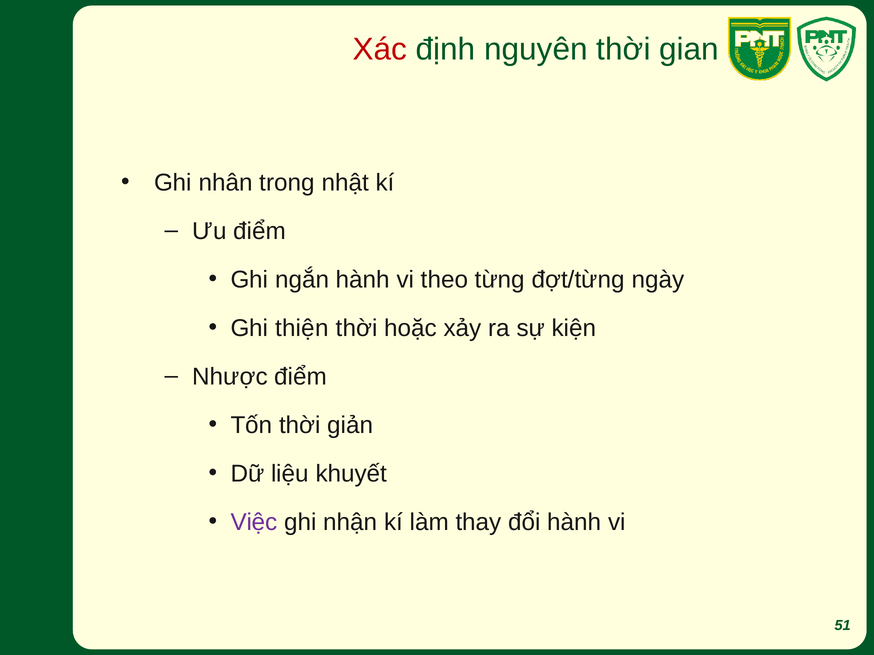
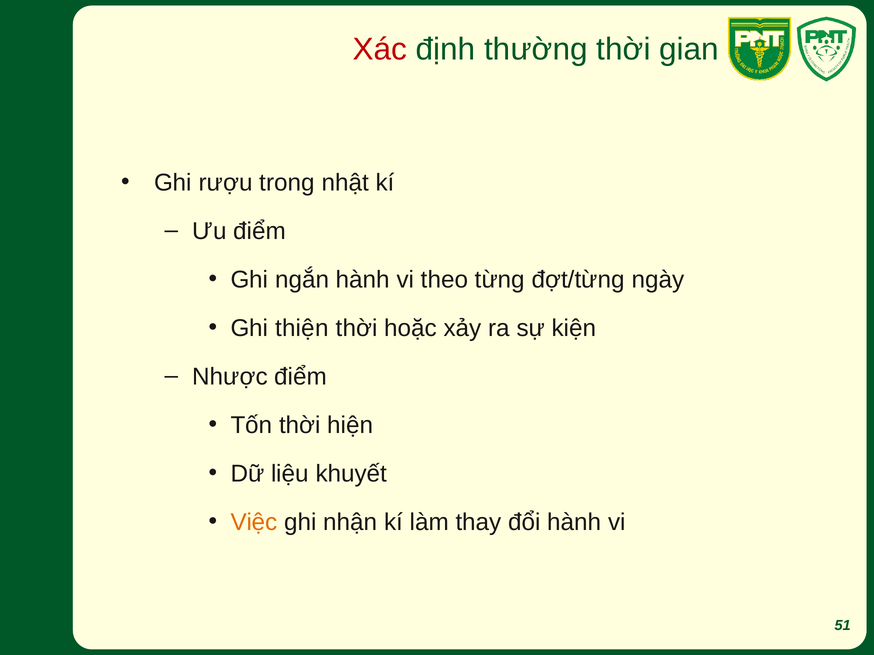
nguyên: nguyên -> thường
nhân: nhân -> rượu
giản: giản -> hiện
Việc colour: purple -> orange
